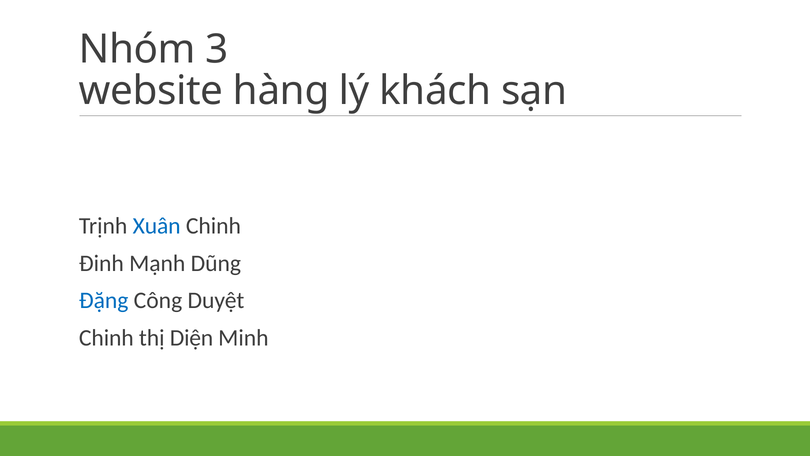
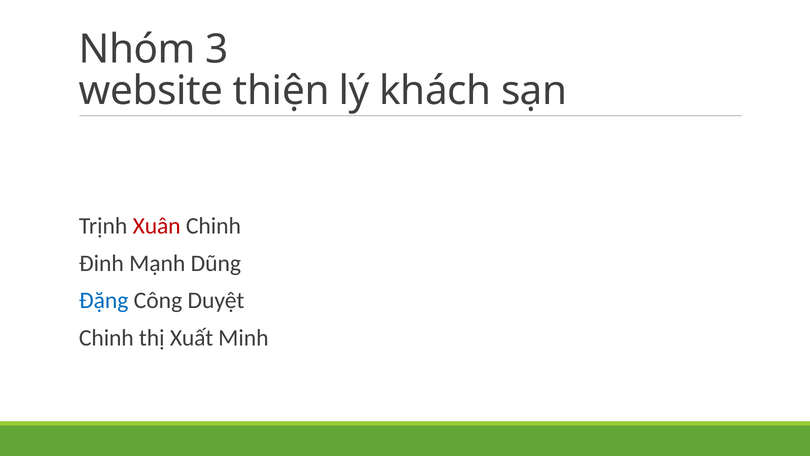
hàng: hàng -> thiện
Xuân colour: blue -> red
Diện: Diện -> Xuất
